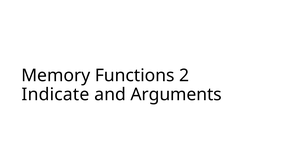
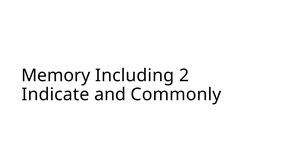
Functions: Functions -> Including
Arguments: Arguments -> Commonly
